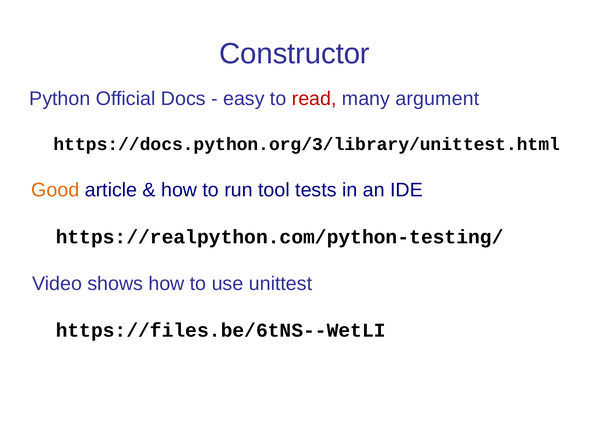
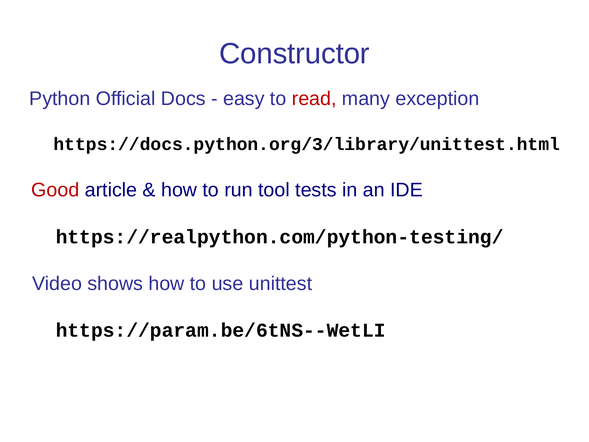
argument: argument -> exception
Good colour: orange -> red
https://files.be/6tNS--WetLI: https://files.be/6tNS--WetLI -> https://param.be/6tNS--WetLI
